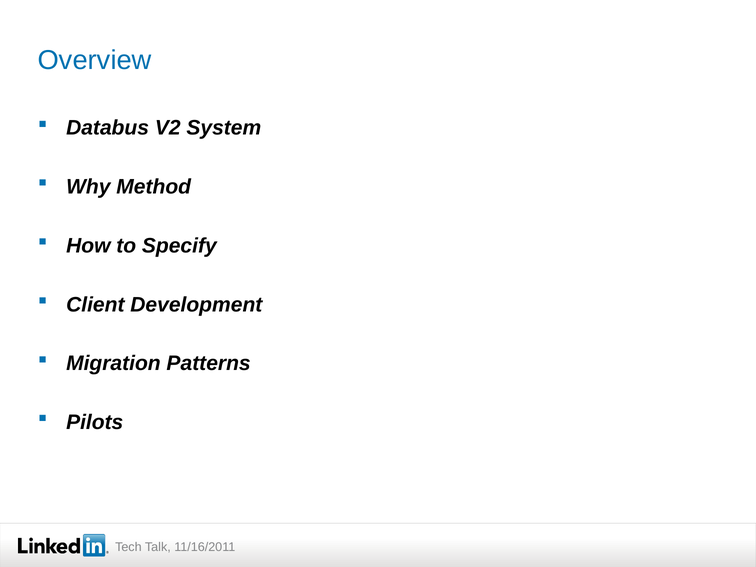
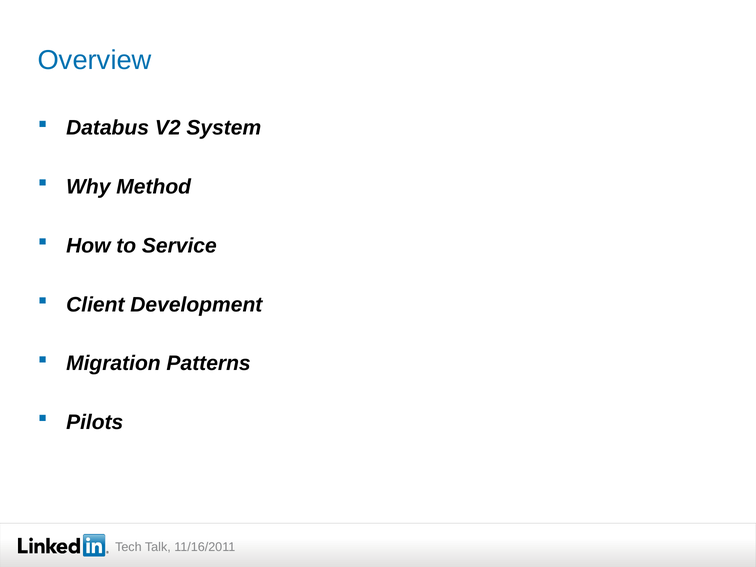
Specify: Specify -> Service
